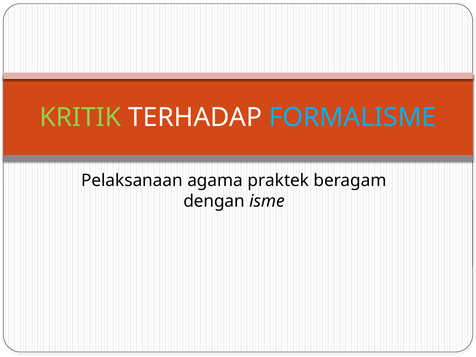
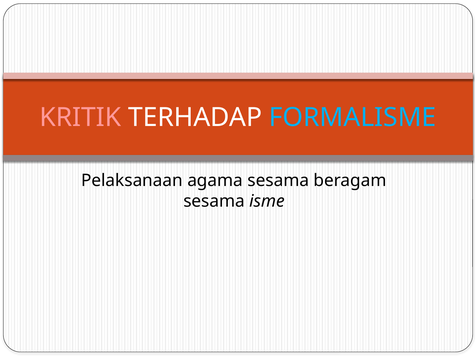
KRITIK colour: light green -> pink
agama praktek: praktek -> sesama
dengan at (214, 201): dengan -> sesama
